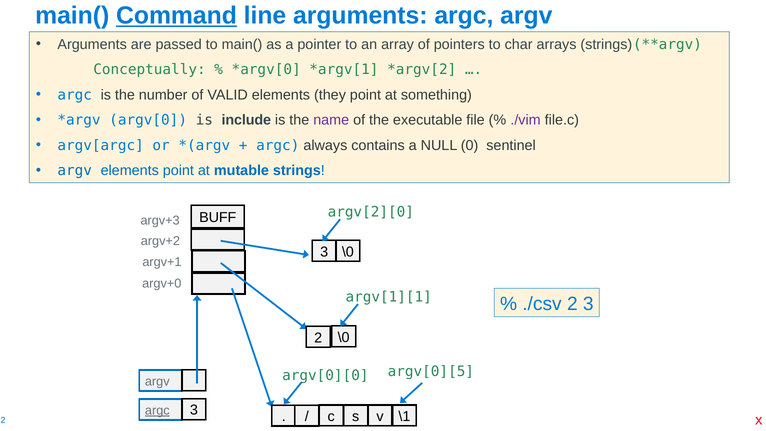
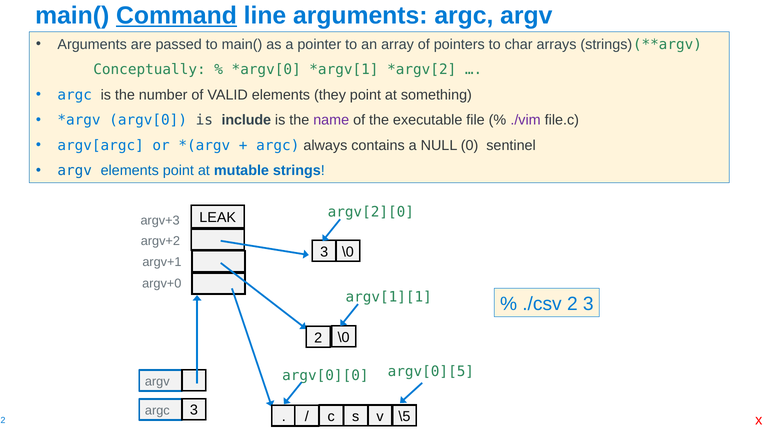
BUFF: BUFF -> LEAK
argc at (157, 410) underline: present -> none
\1: \1 -> \5
